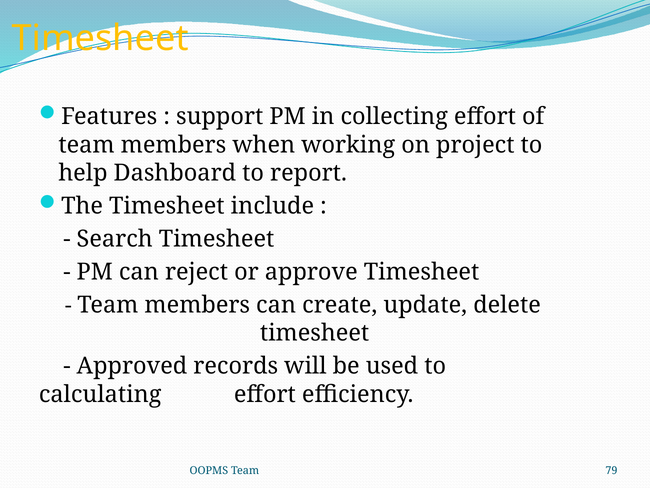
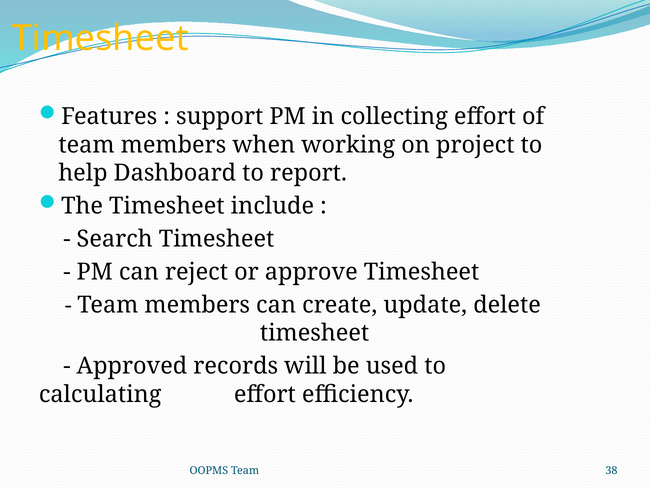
79: 79 -> 38
